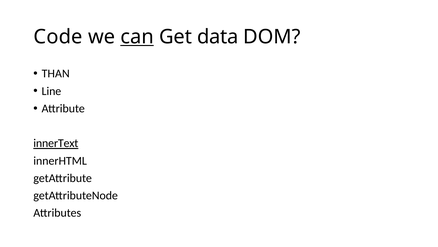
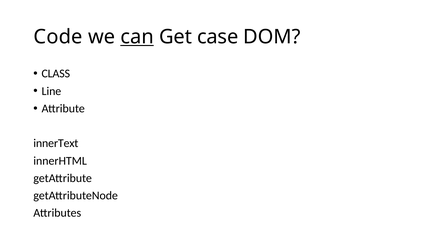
data: data -> case
THAN: THAN -> CLASS
innerText underline: present -> none
